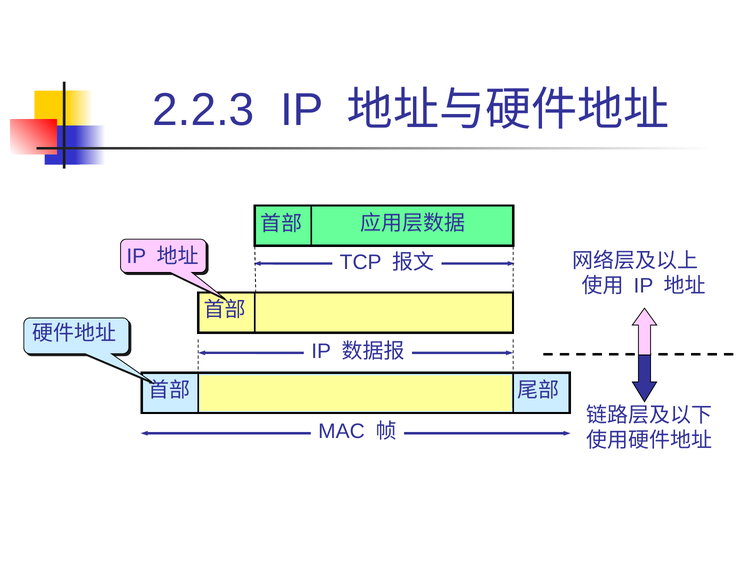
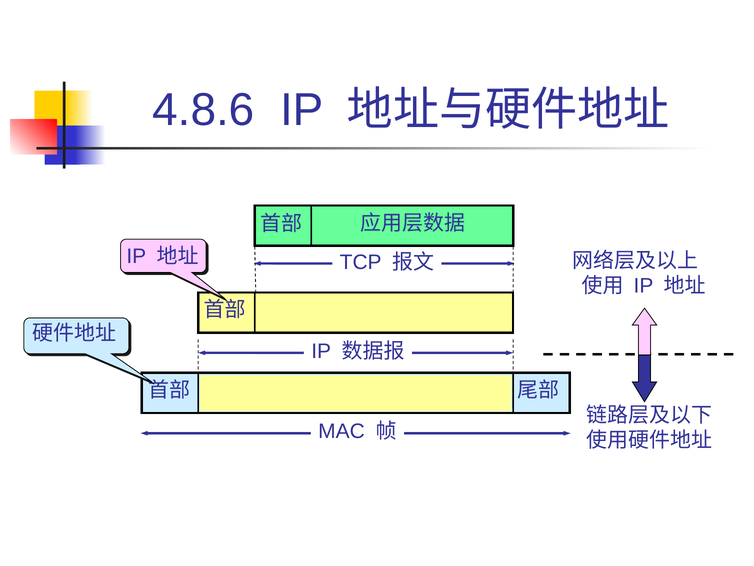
2.2.3: 2.2.3 -> 4.8.6
